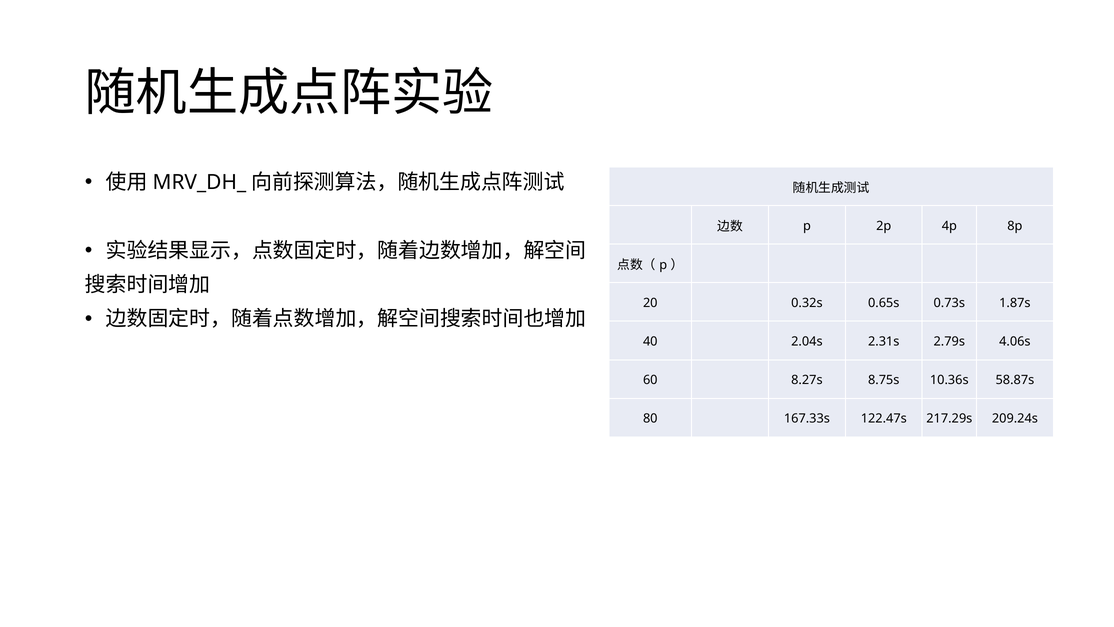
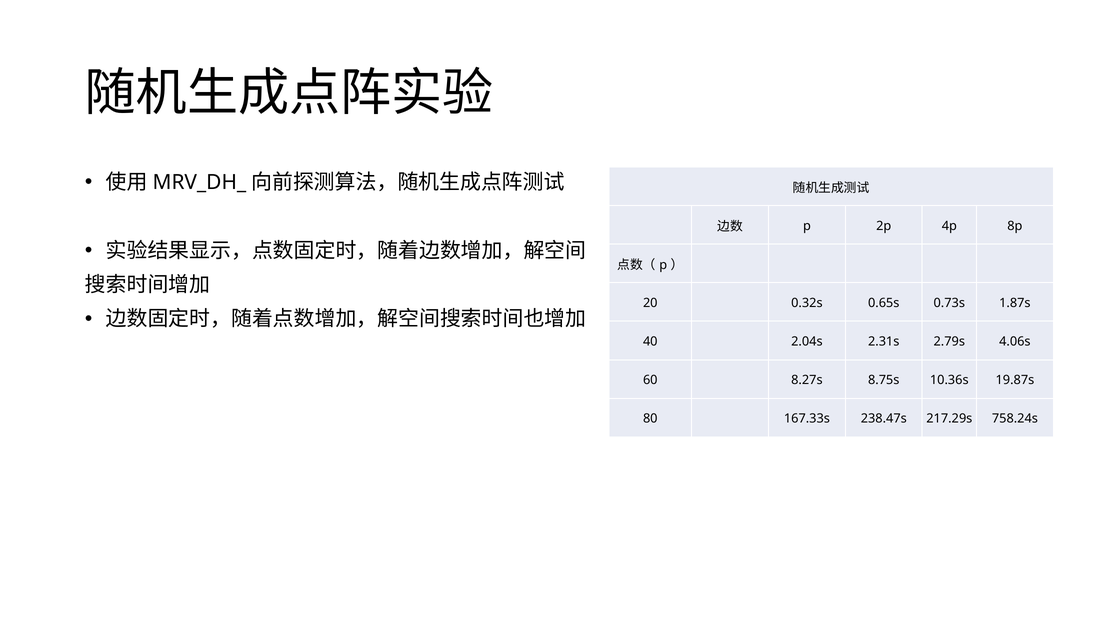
58.87s: 58.87s -> 19.87s
122.47s: 122.47s -> 238.47s
209.24s: 209.24s -> 758.24s
